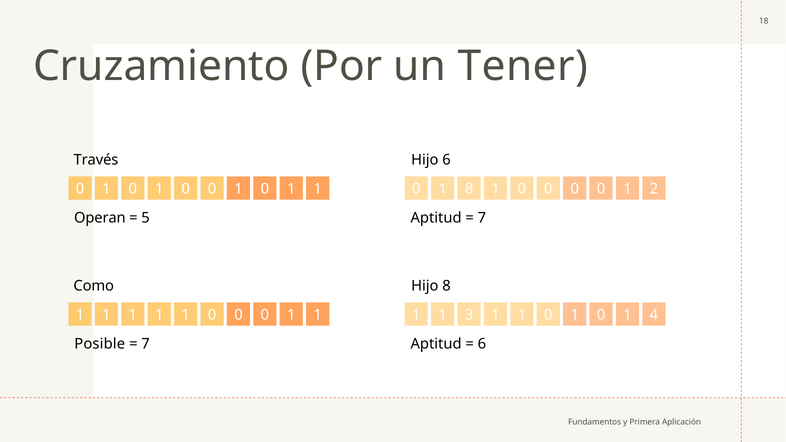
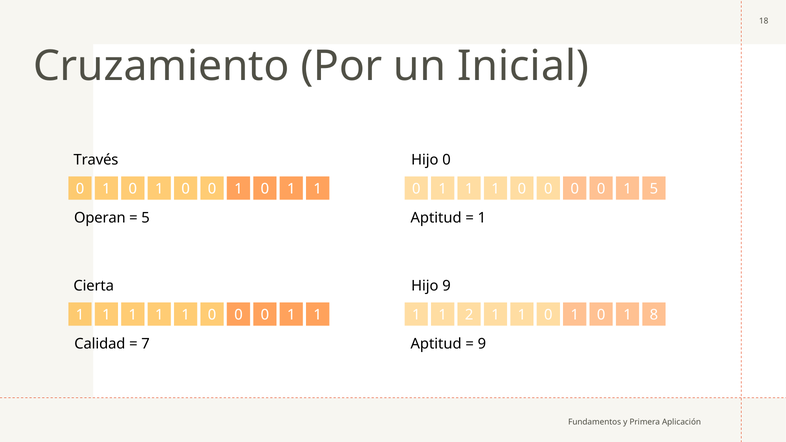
Tener: Tener -> Inicial
Hijo 6: 6 -> 0
8 at (469, 189): 8 -> 1
1 2: 2 -> 5
7 at (482, 218): 7 -> 1
Como: Como -> Cierta
Hijo 8: 8 -> 9
3: 3 -> 2
4: 4 -> 8
Posible: Posible -> Calidad
6 at (482, 344): 6 -> 9
